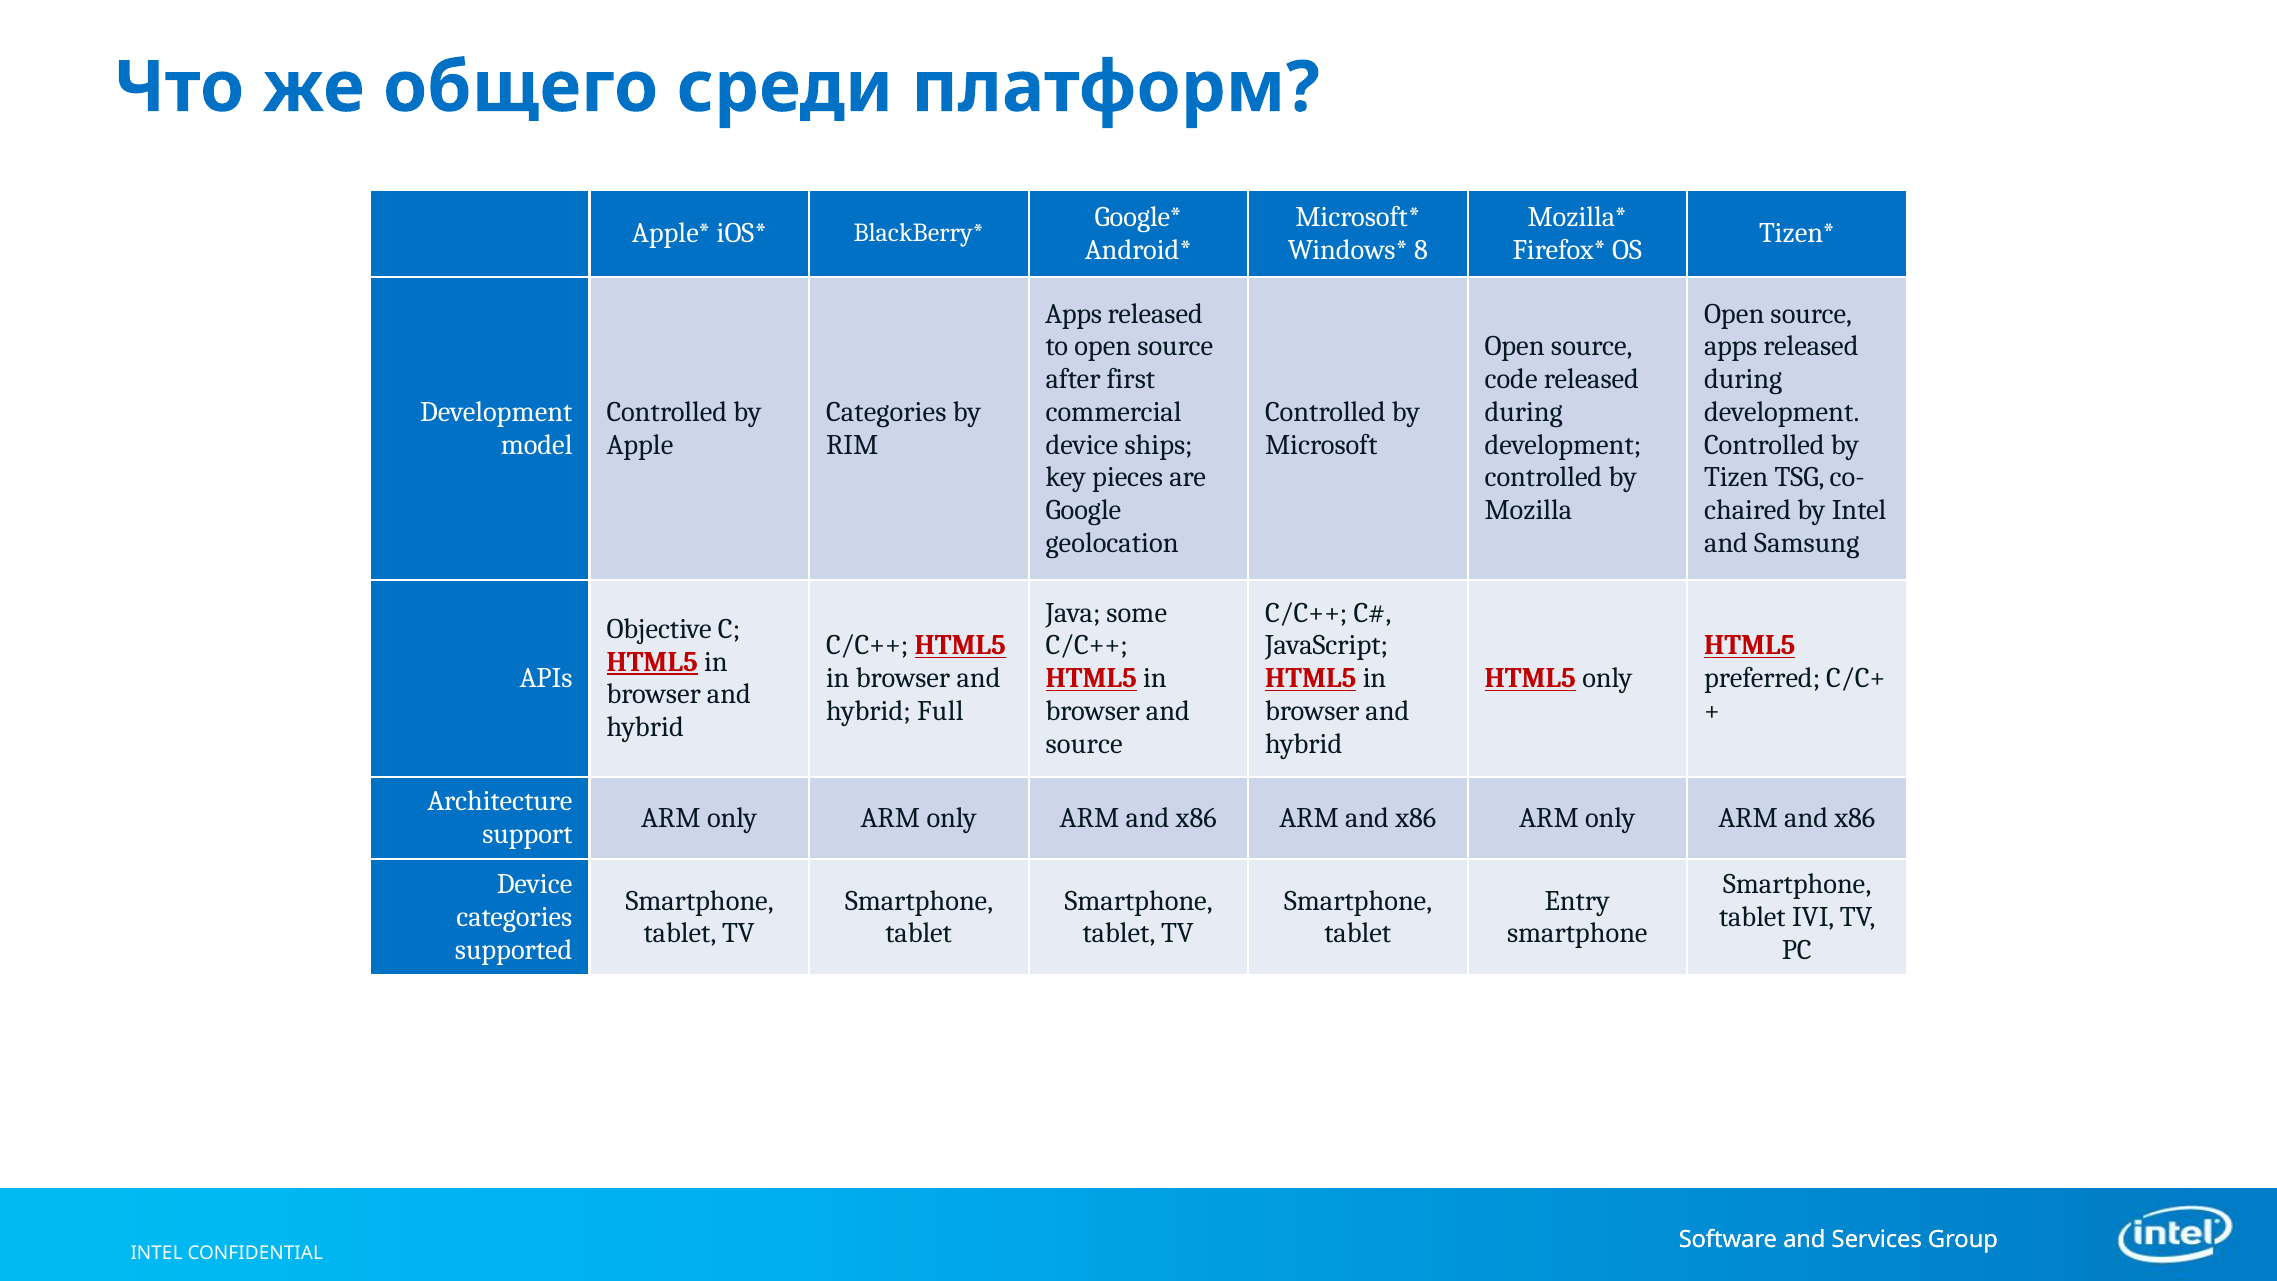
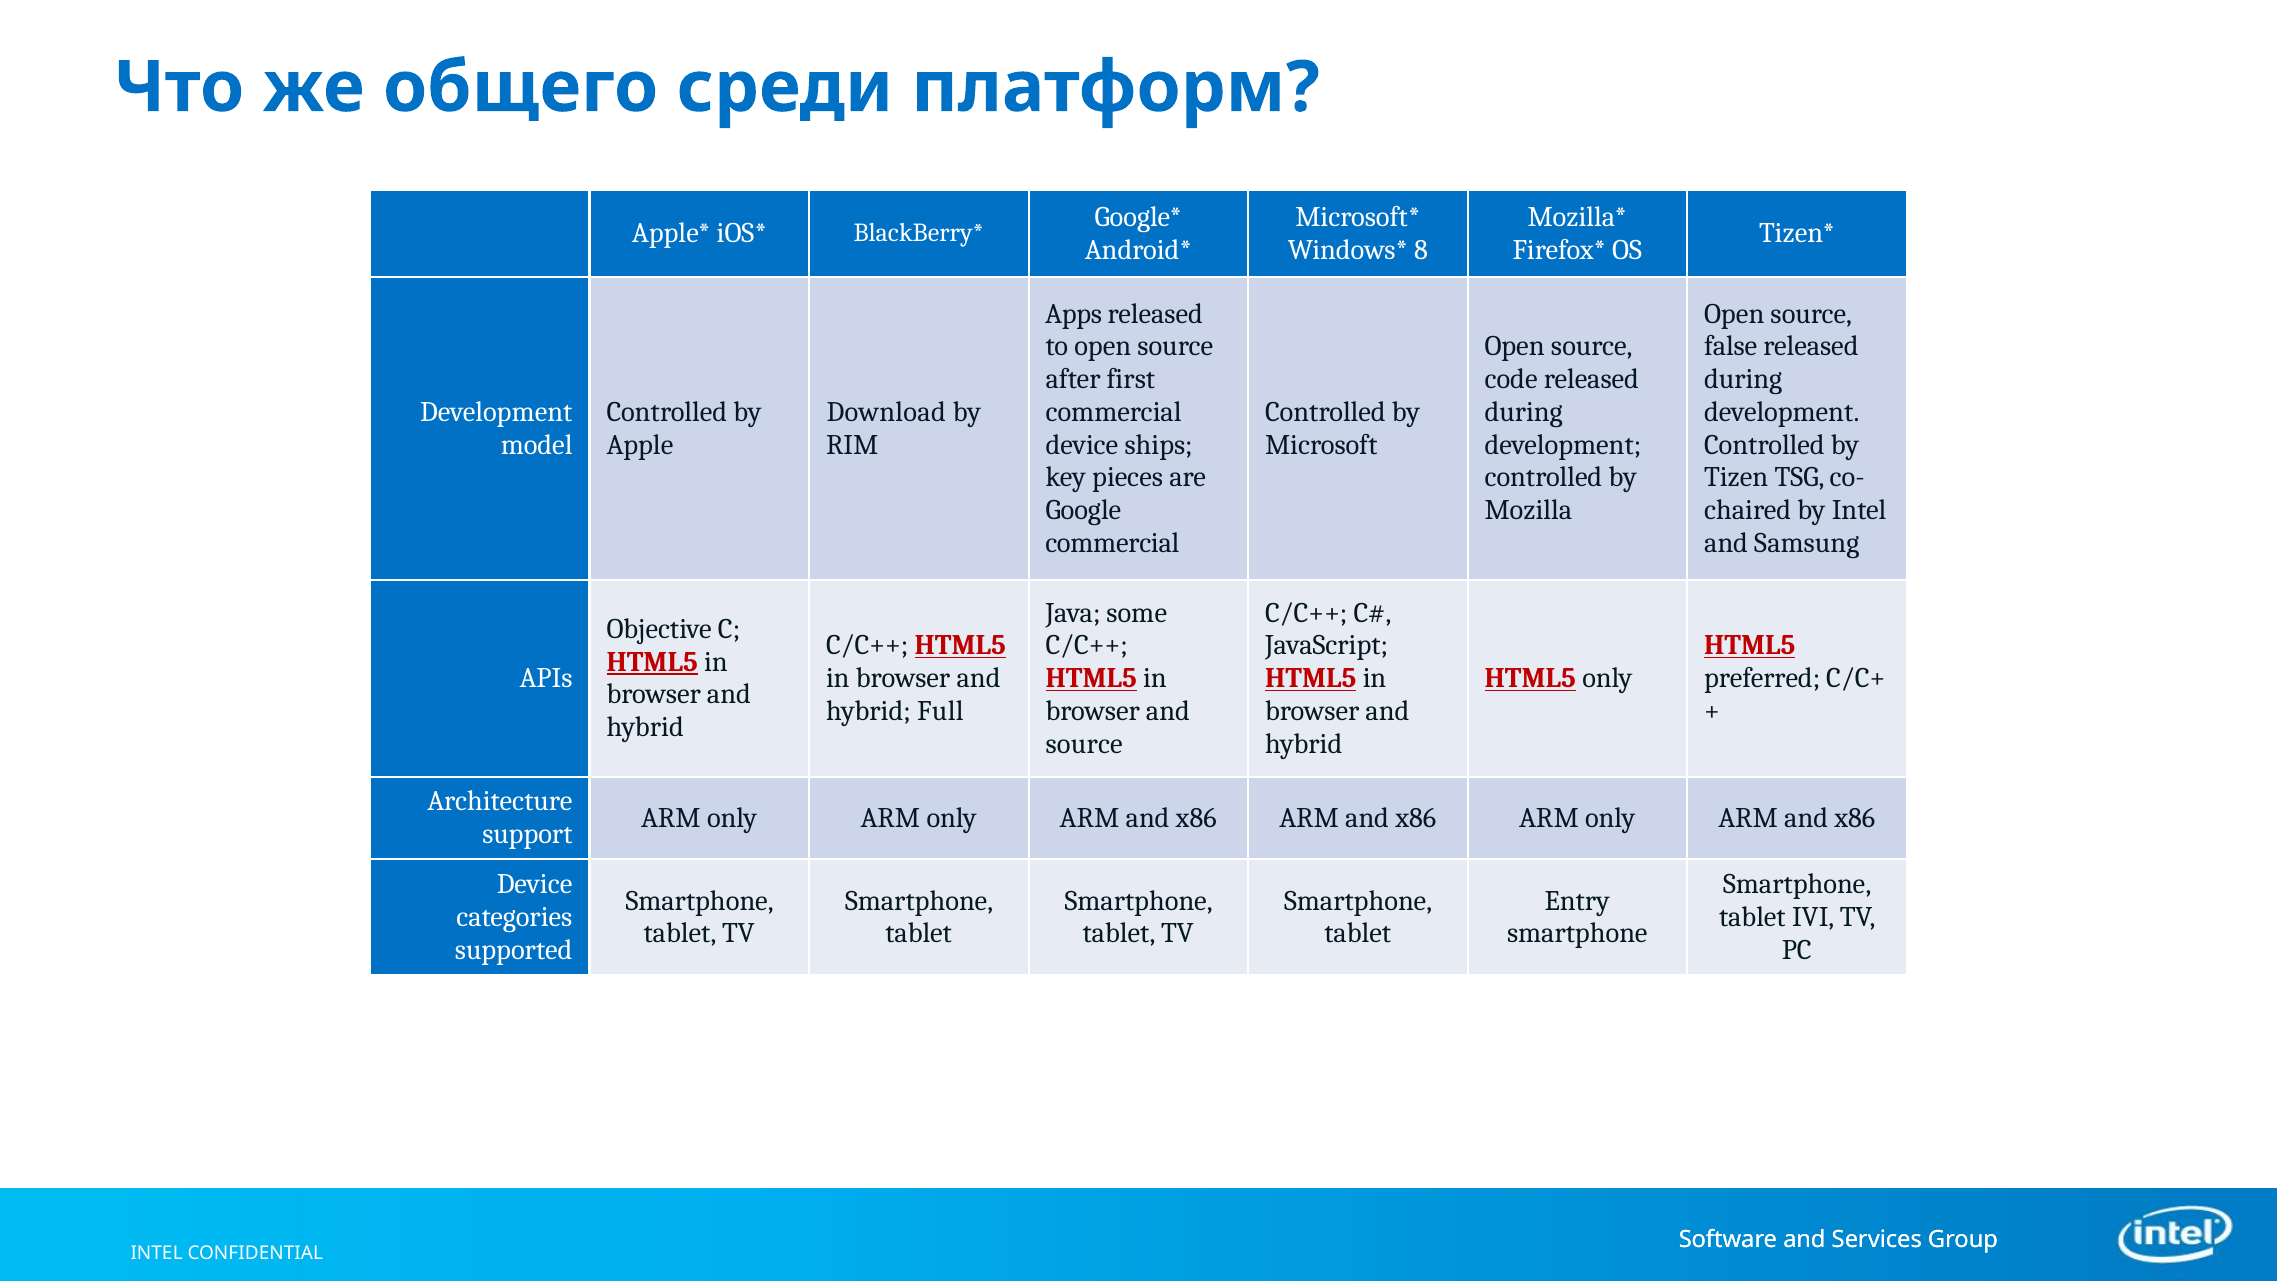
apps at (1731, 346): apps -> false
Categories at (886, 412): Categories -> Download
geolocation at (1112, 543): geolocation -> commercial
